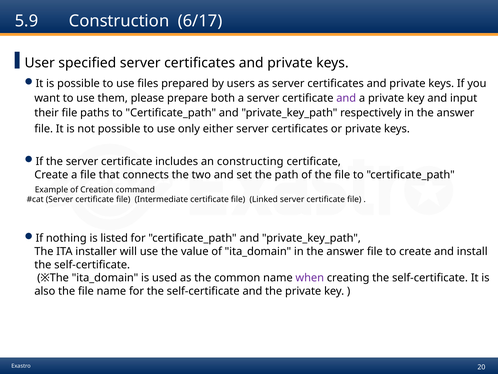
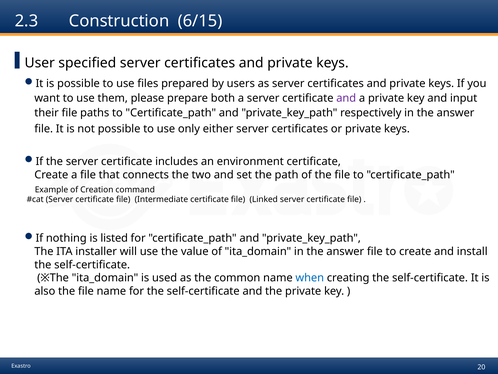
5.9: 5.9 -> 2.3
6/17: 6/17 -> 6/15
constructing: constructing -> environment
when colour: purple -> blue
